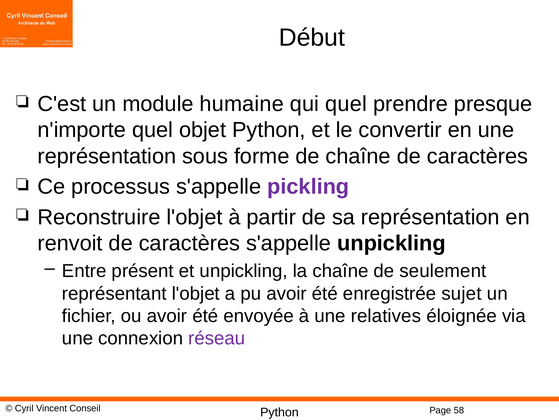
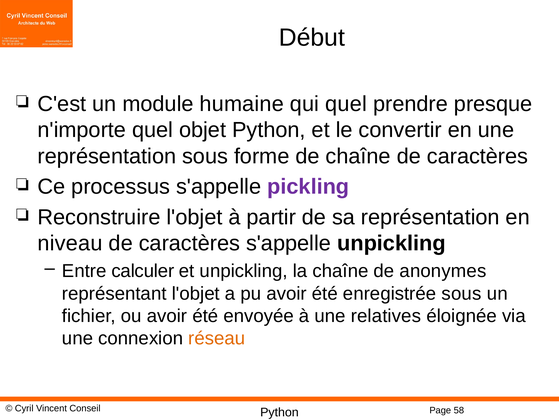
renvoit: renvoit -> niveau
présent: présent -> calculer
seulement: seulement -> anonymes
enregistrée sujet: sujet -> sous
réseau colour: purple -> orange
